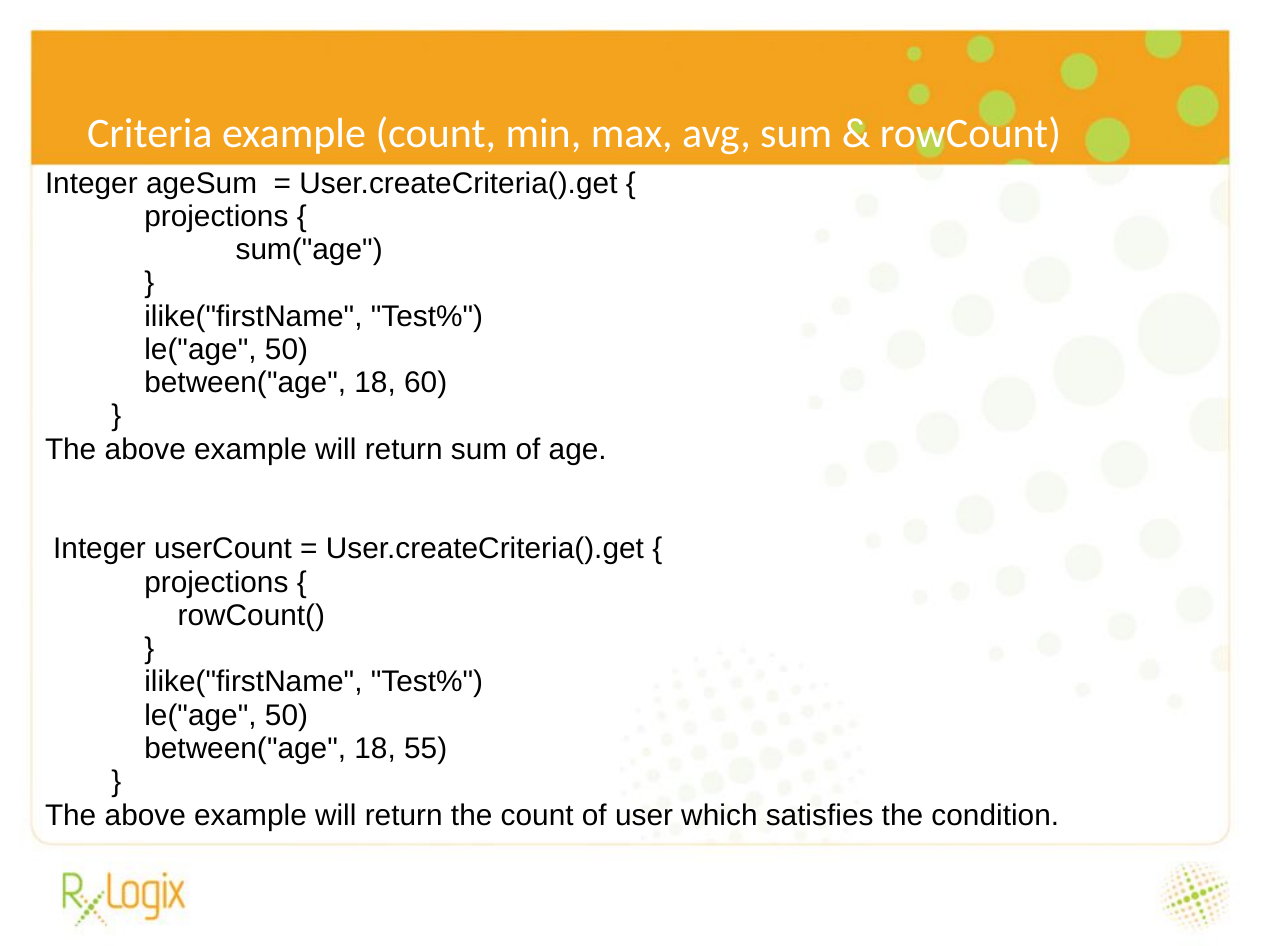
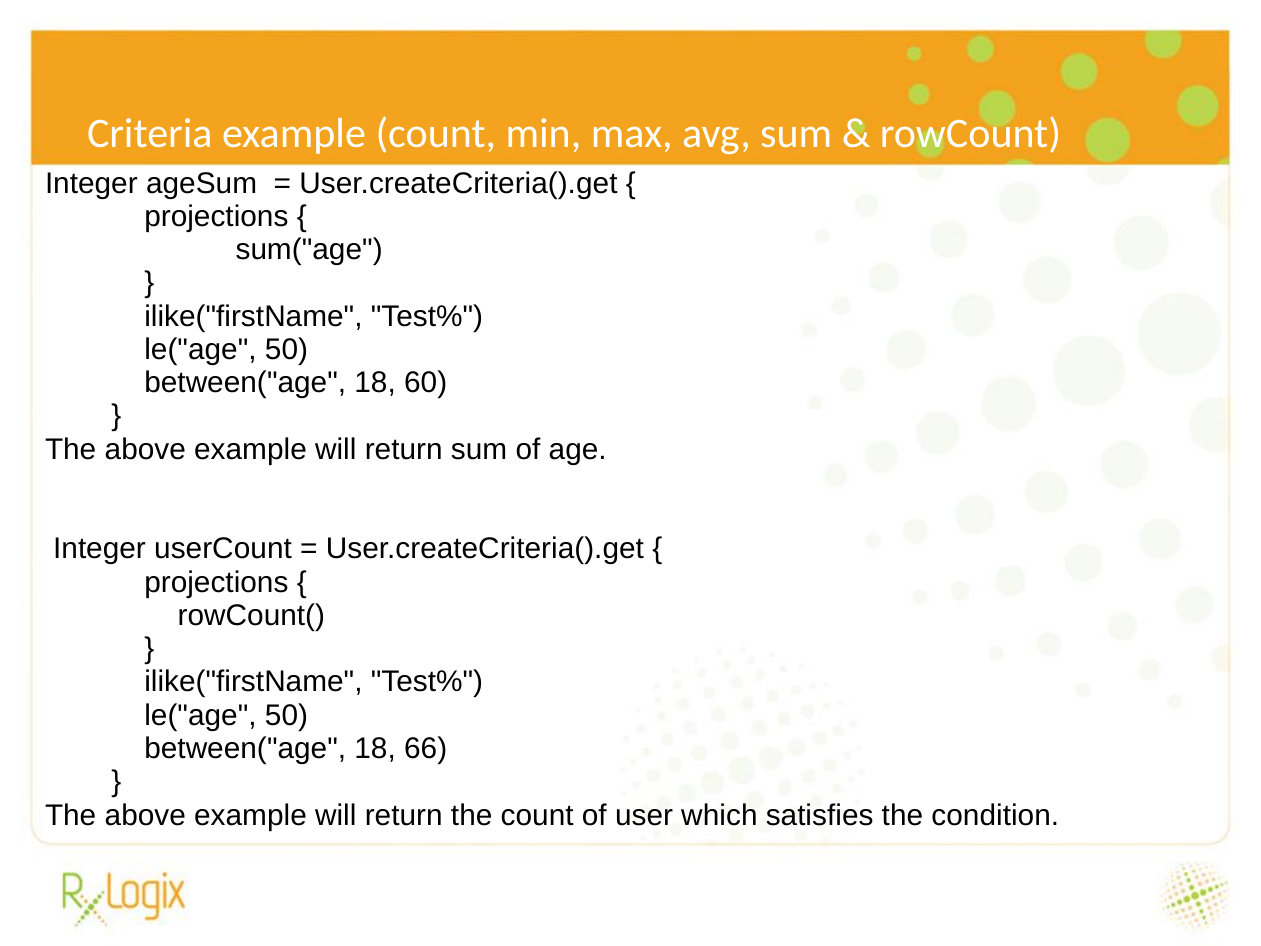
55: 55 -> 66
